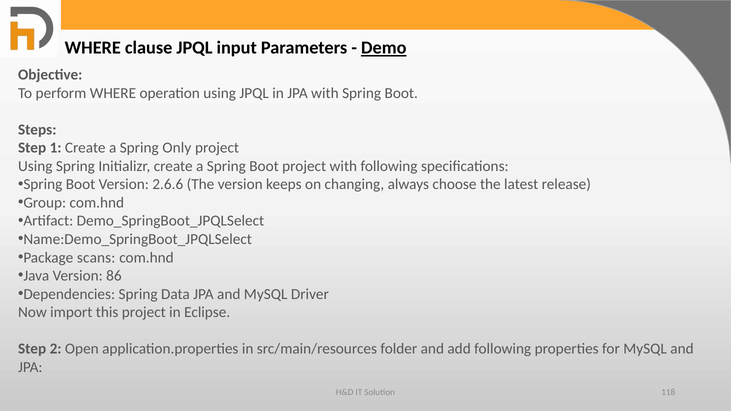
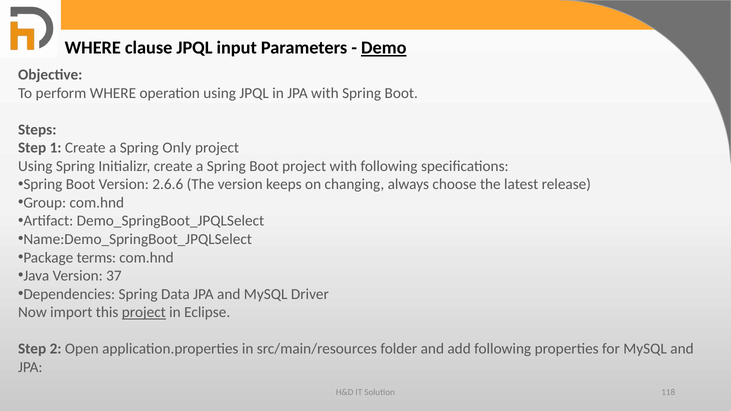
scans: scans -> terms
86: 86 -> 37
project at (144, 312) underline: none -> present
